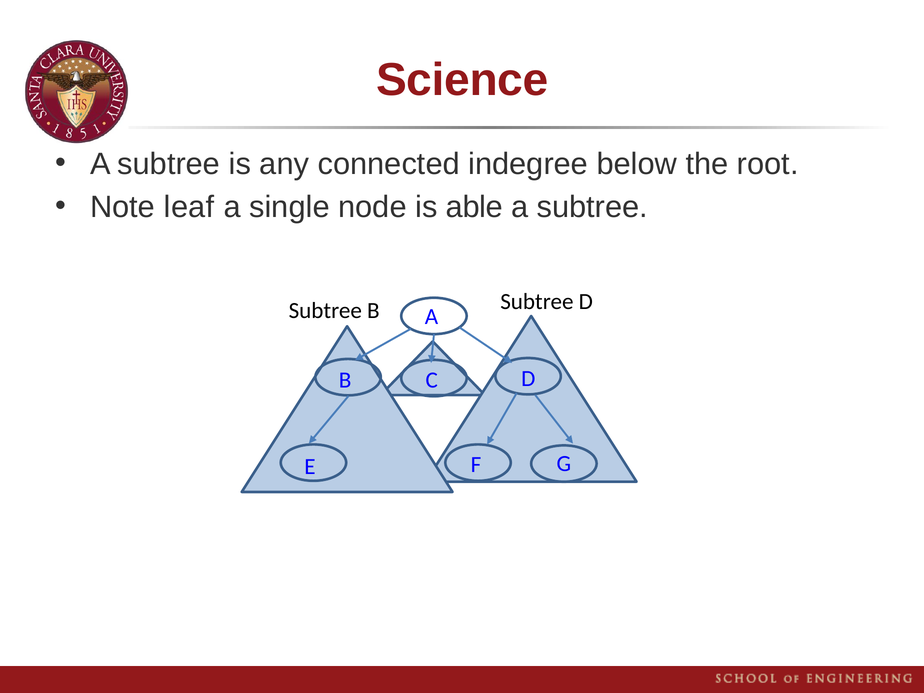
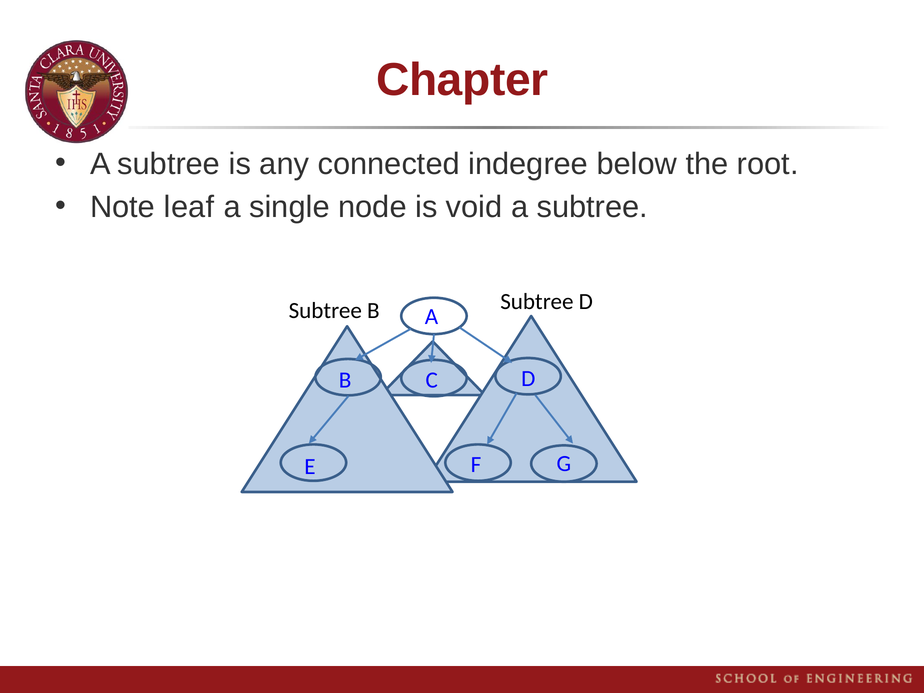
Science: Science -> Chapter
able: able -> void
